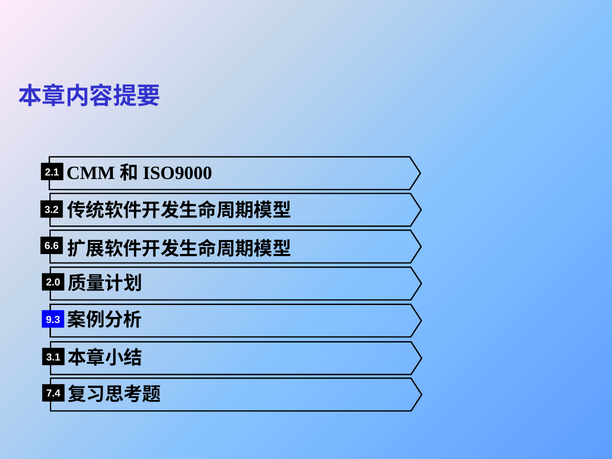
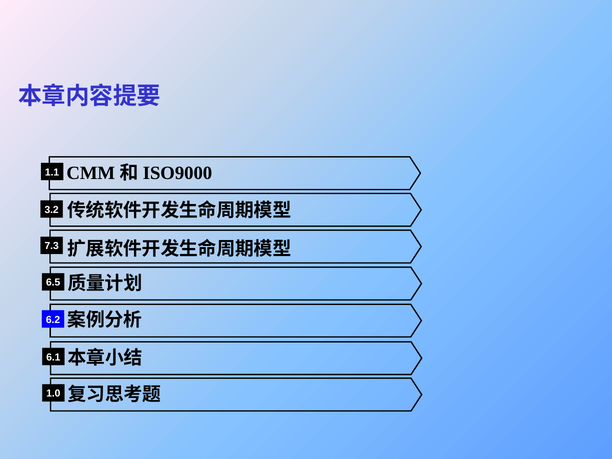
2.1: 2.1 -> 1.1
6.6: 6.6 -> 7.3
2.0: 2.0 -> 6.5
9.3: 9.3 -> 6.2
3.1: 3.1 -> 6.1
7.4: 7.4 -> 1.0
